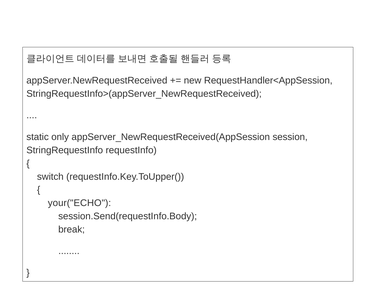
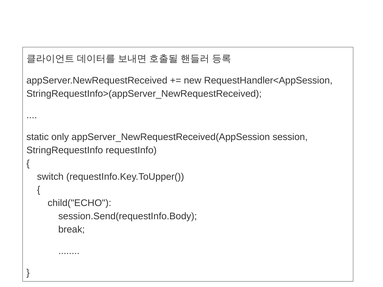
your("ECHO: your("ECHO -> child("ECHO
